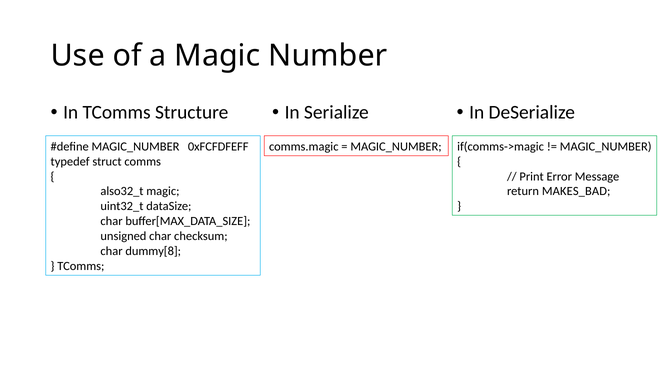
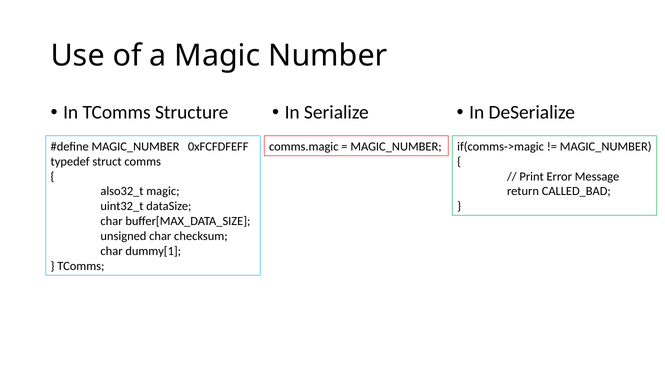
MAKES_BAD: MAKES_BAD -> CALLED_BAD
dummy[8: dummy[8 -> dummy[1
